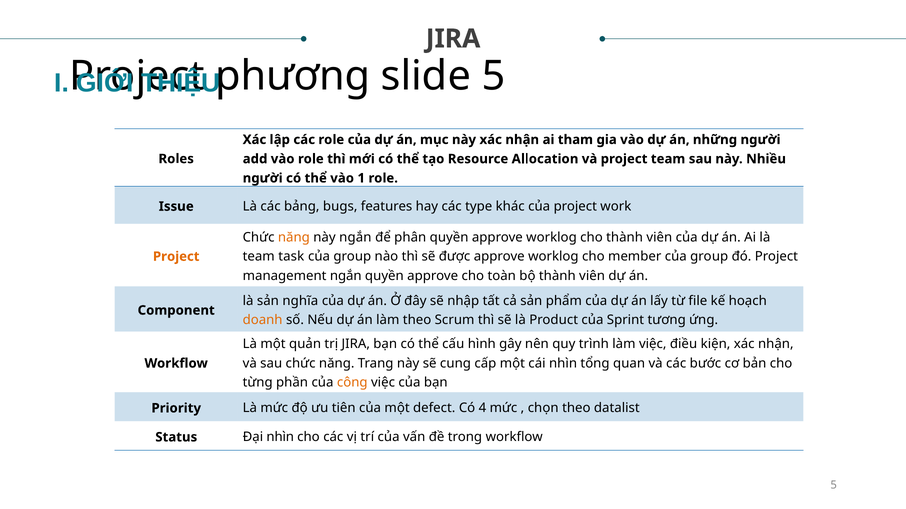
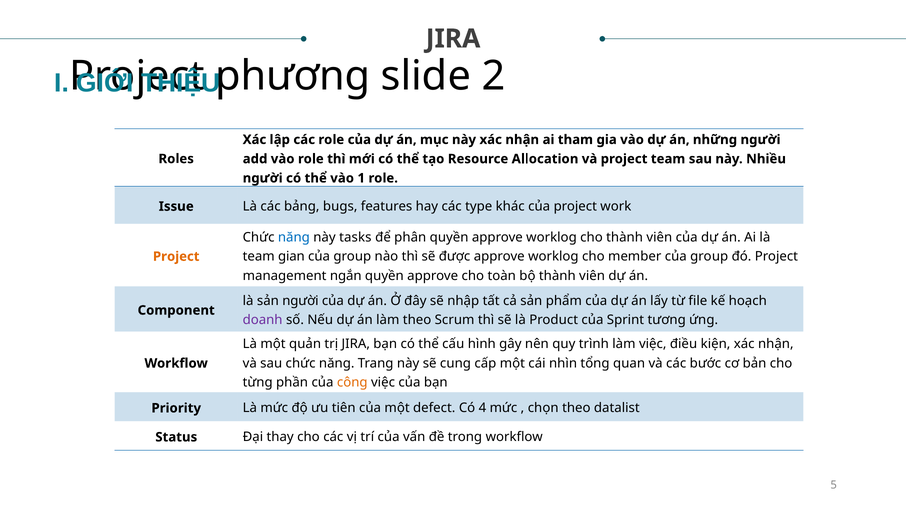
slide 5: 5 -> 2
năng at (294, 238) colour: orange -> blue
này ngắn: ngắn -> tasks
task: task -> gian
sản nghĩa: nghĩa -> người
doanh colour: orange -> purple
Đại nhìn: nhìn -> thay
